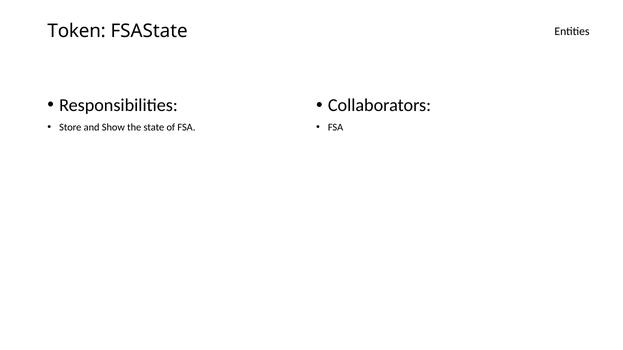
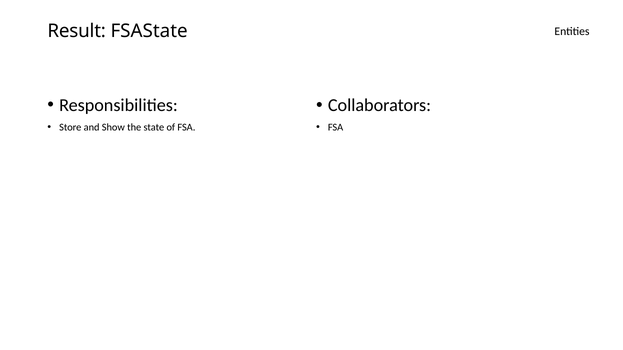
Token: Token -> Result
